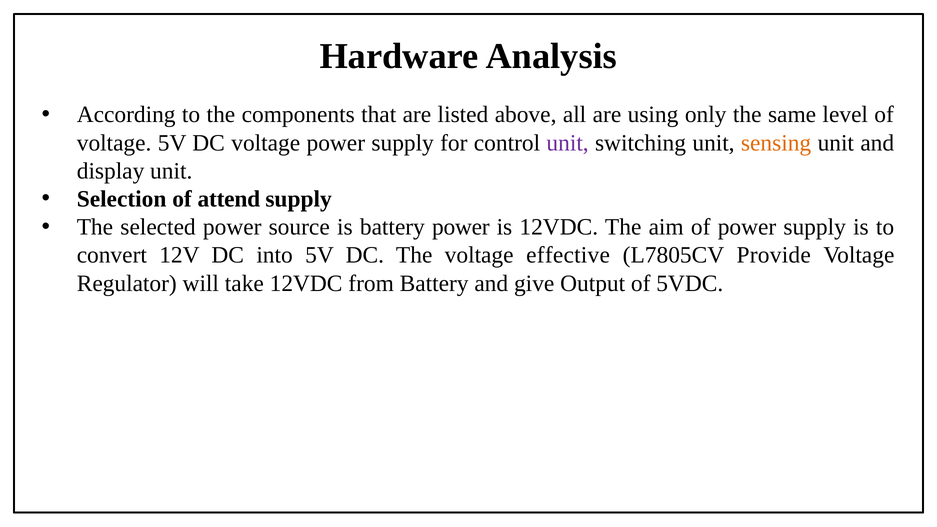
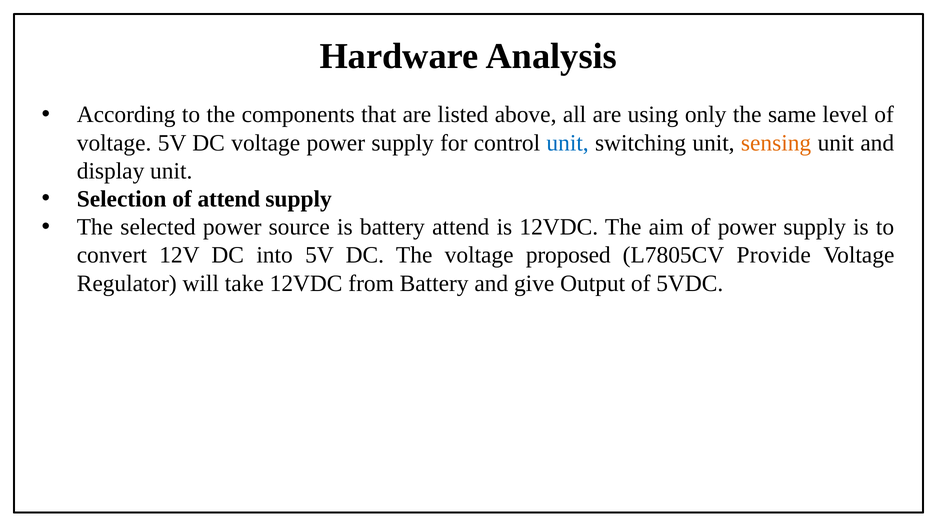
unit at (568, 143) colour: purple -> blue
battery power: power -> attend
effective: effective -> proposed
